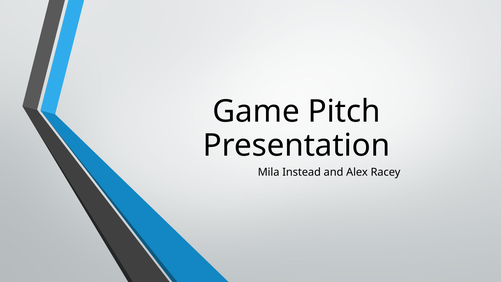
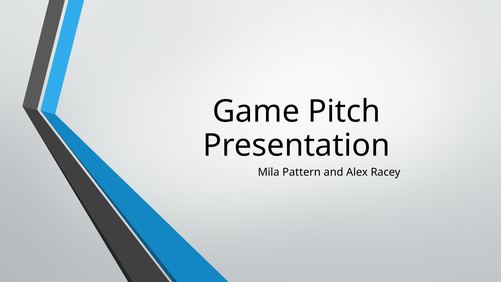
Instead: Instead -> Pattern
